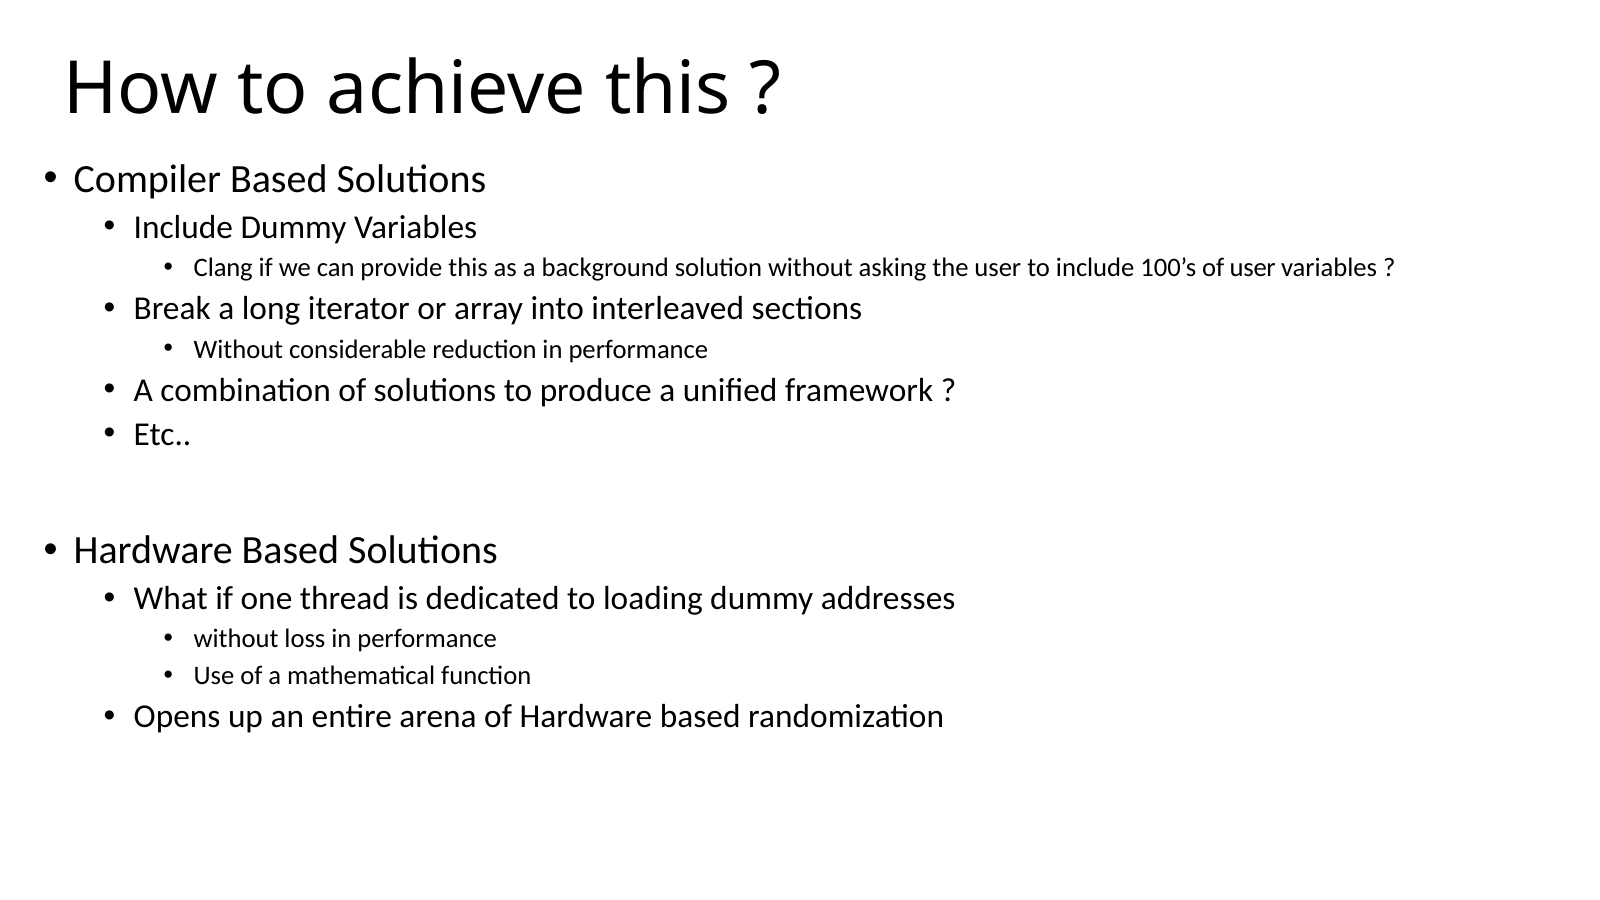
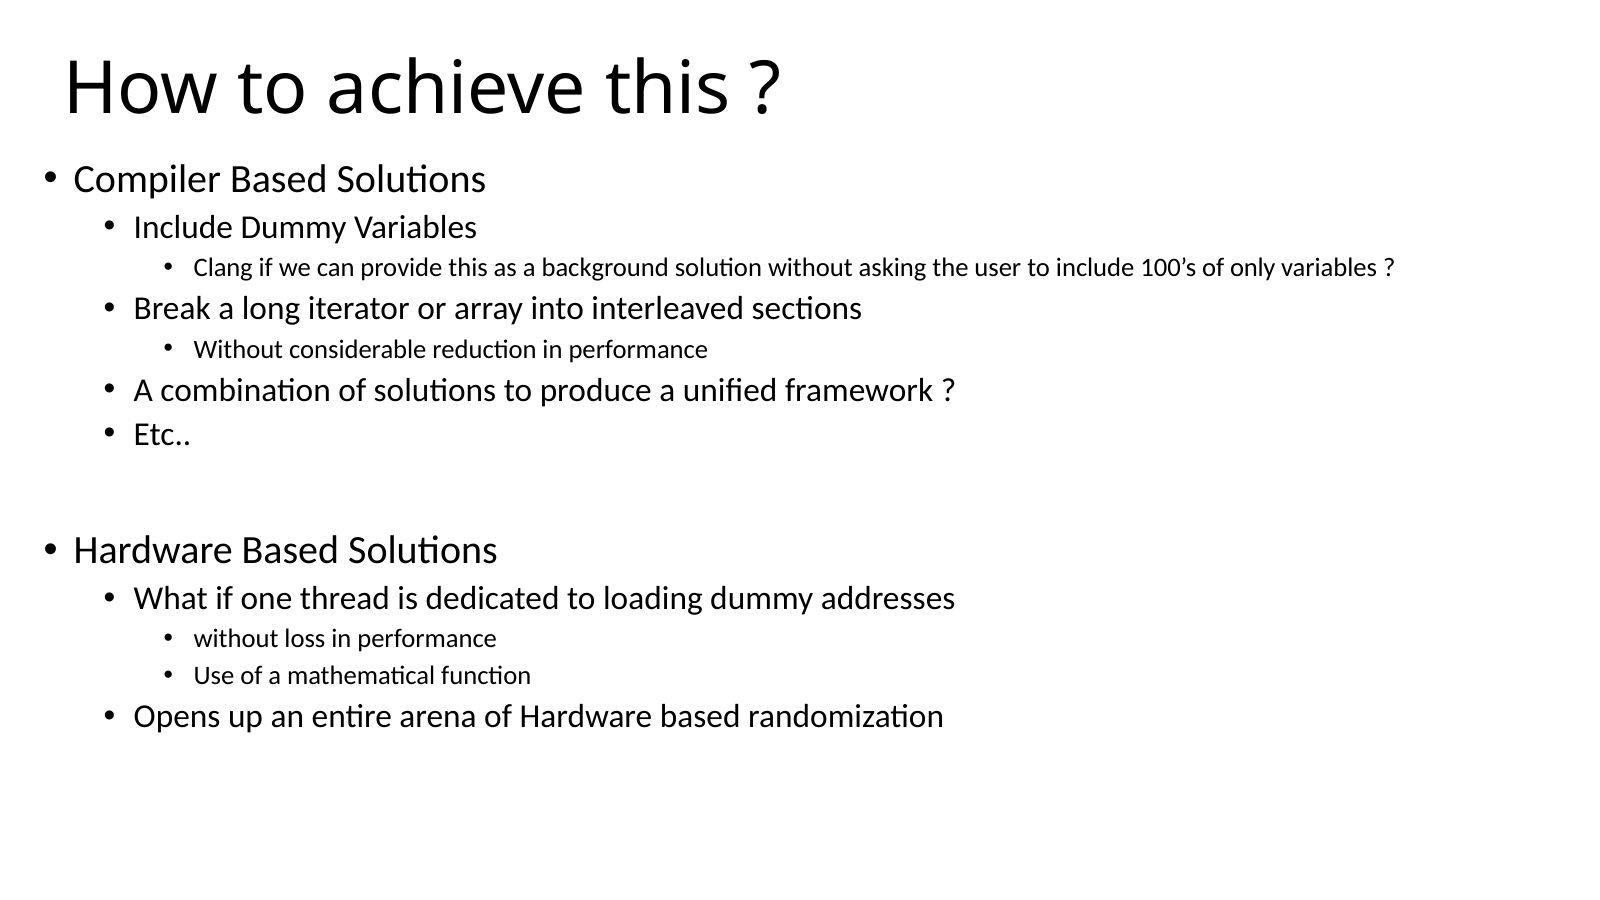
of user: user -> only
